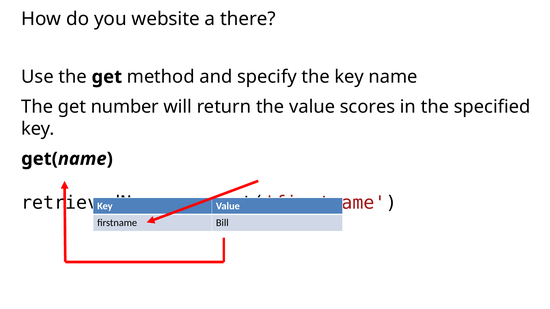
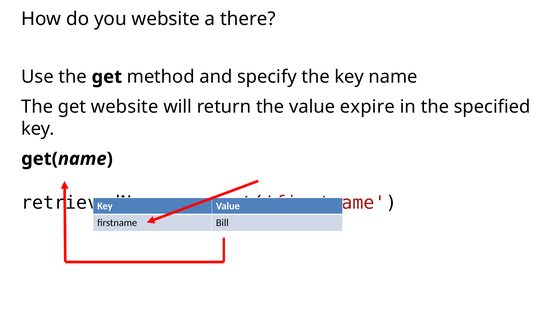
get number: number -> website
scores: scores -> expire
